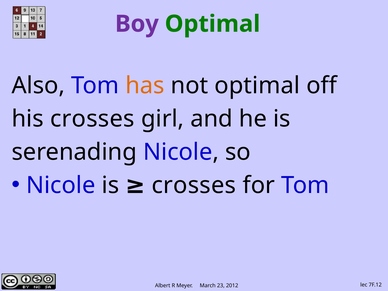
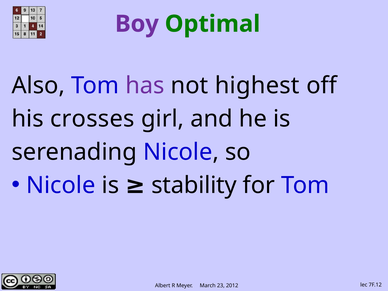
has colour: orange -> purple
not optimal: optimal -> highest
crosses at (194, 185): crosses -> stability
